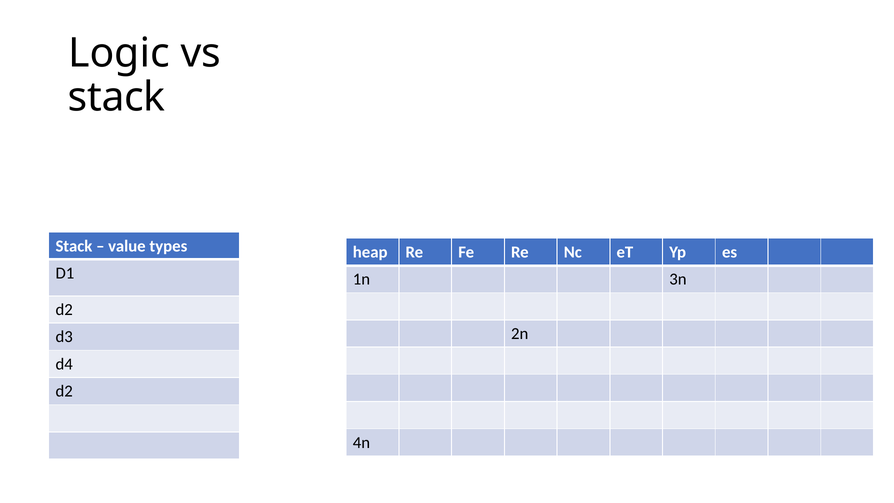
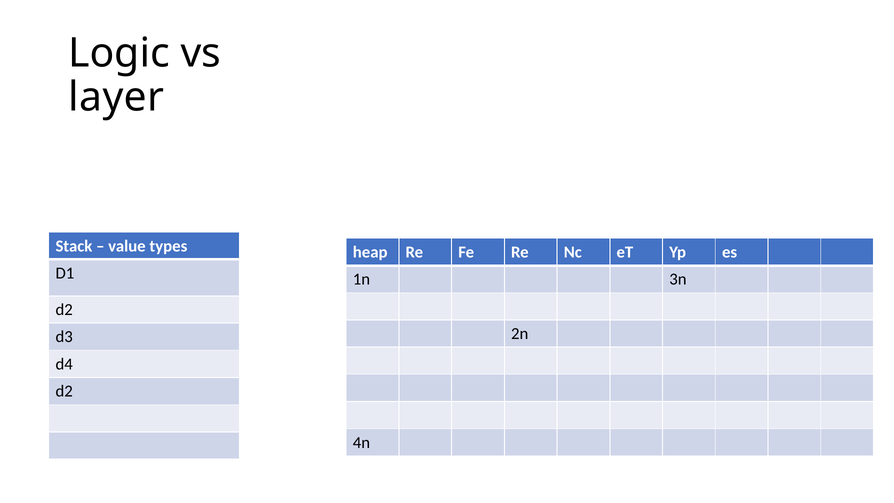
stack at (117, 97): stack -> layer
